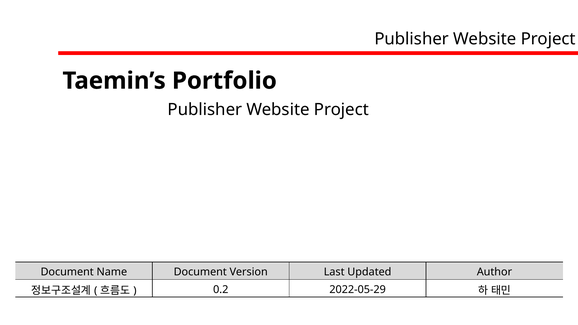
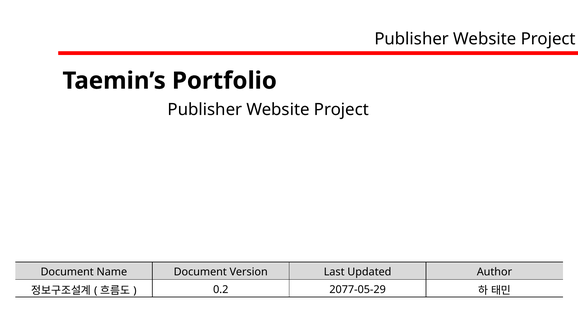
2022-05-29: 2022-05-29 -> 2077-05-29
